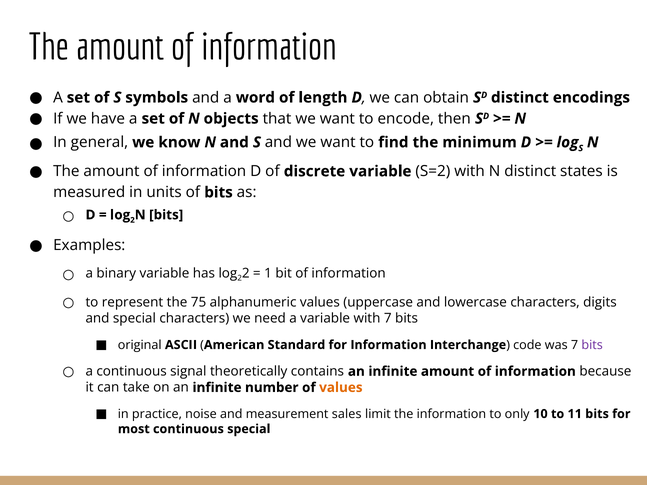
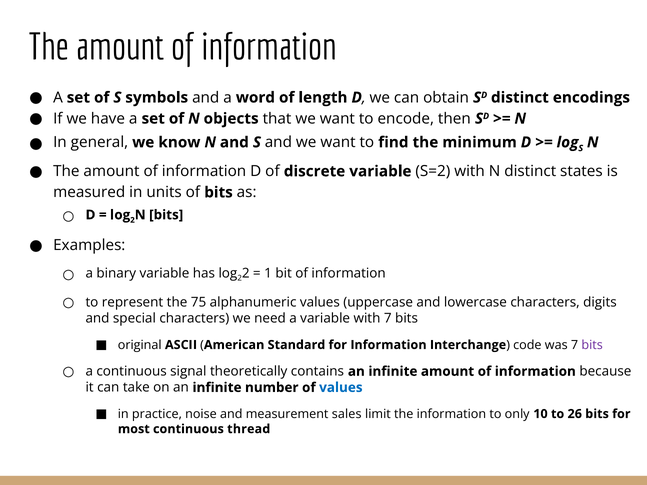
values at (341, 388) colour: orange -> blue
11: 11 -> 26
continuous special: special -> thread
